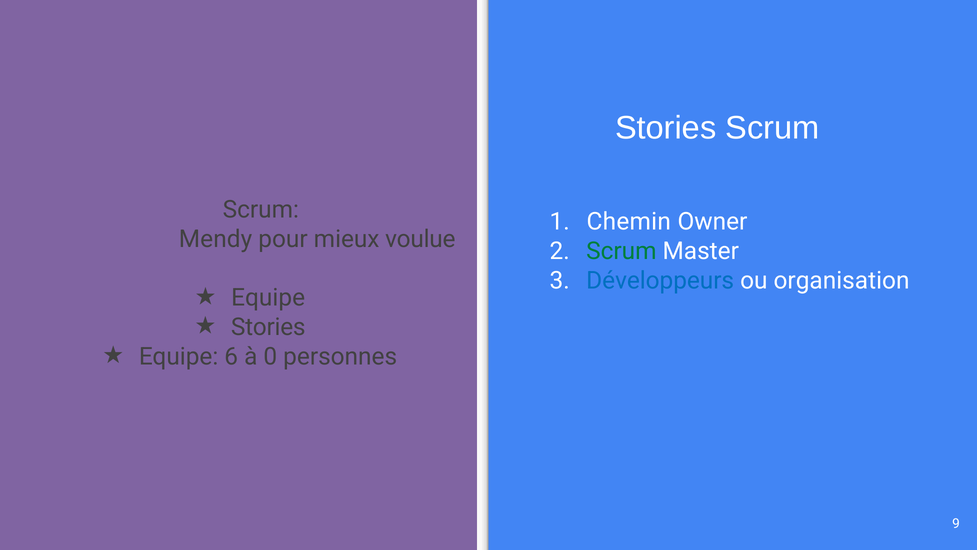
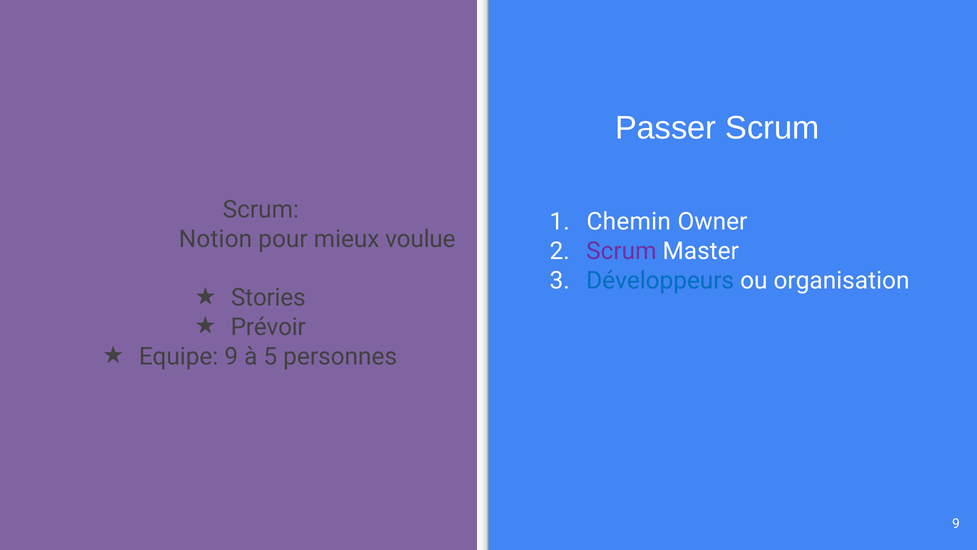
Stories at (666, 128): Stories -> Passer
Mendy: Mendy -> Notion
Scrum at (621, 251) colour: green -> purple
Equipe at (268, 298): Equipe -> Stories
Stories at (268, 327): Stories -> Prévoir
Equipe 6: 6 -> 9
0: 0 -> 5
